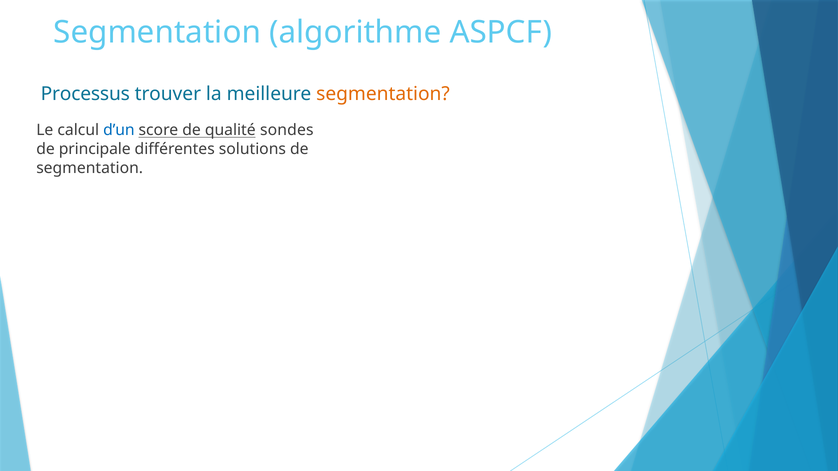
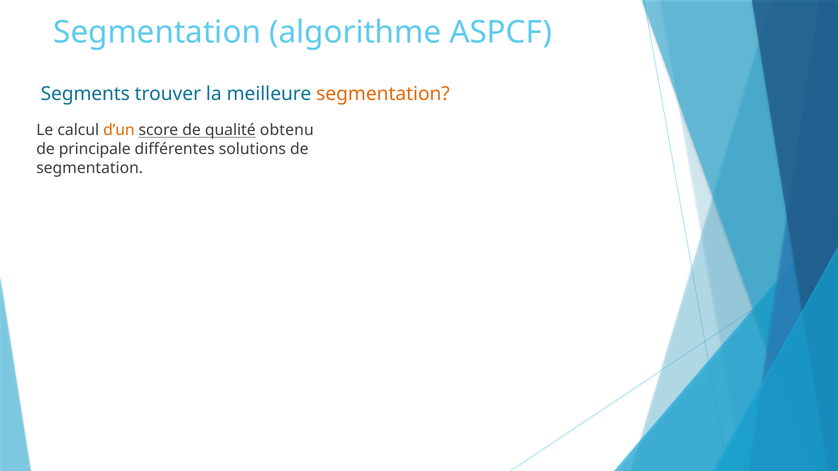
Processus: Processus -> Segments
d’un colour: blue -> orange
sondes: sondes -> obtenu
